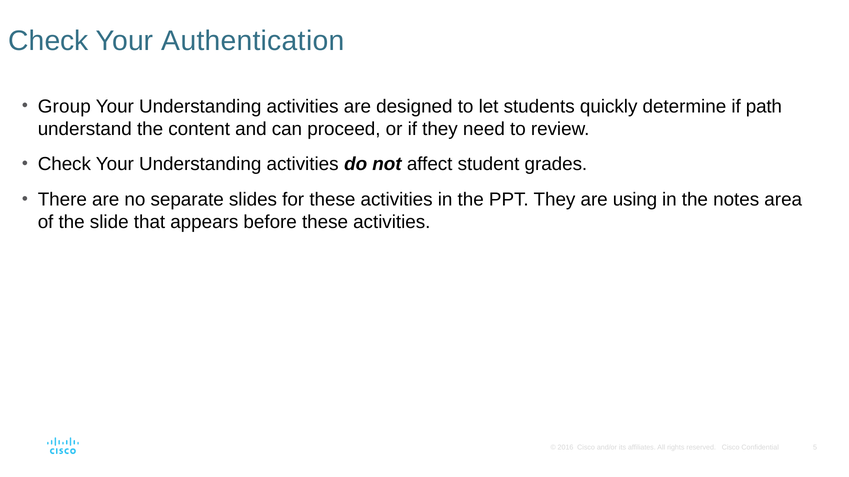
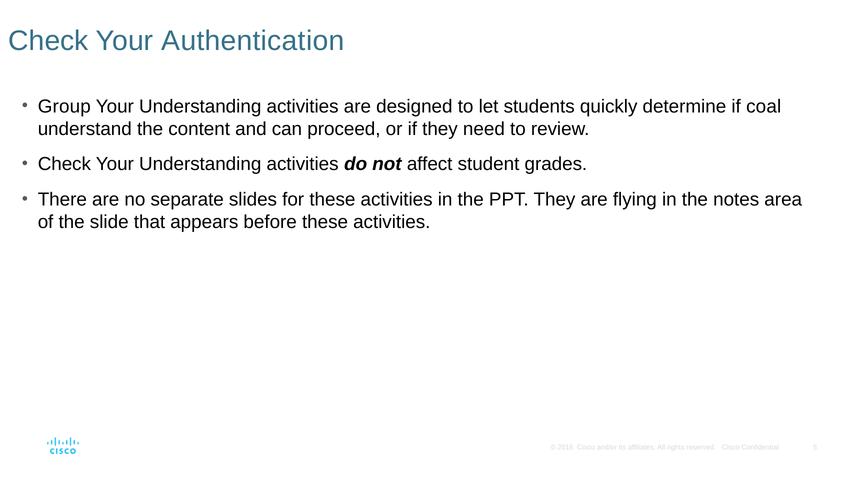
path: path -> coal
using: using -> flying
